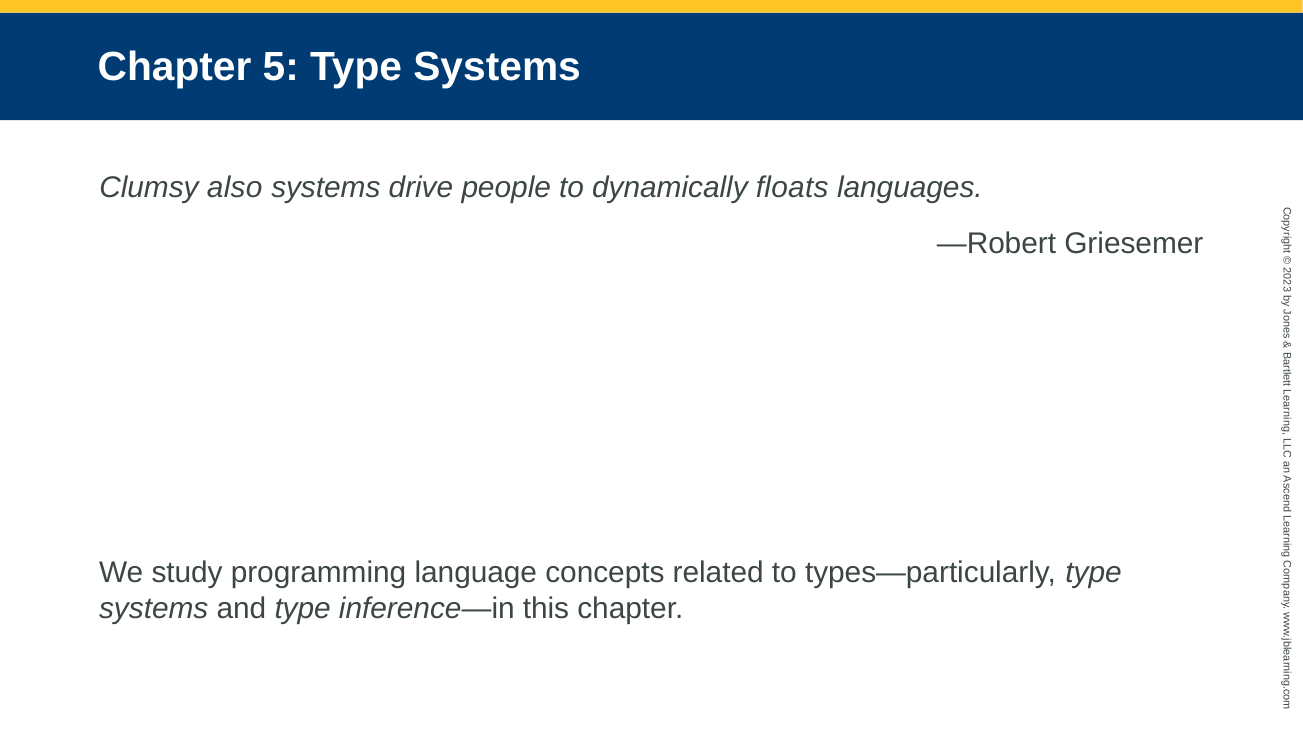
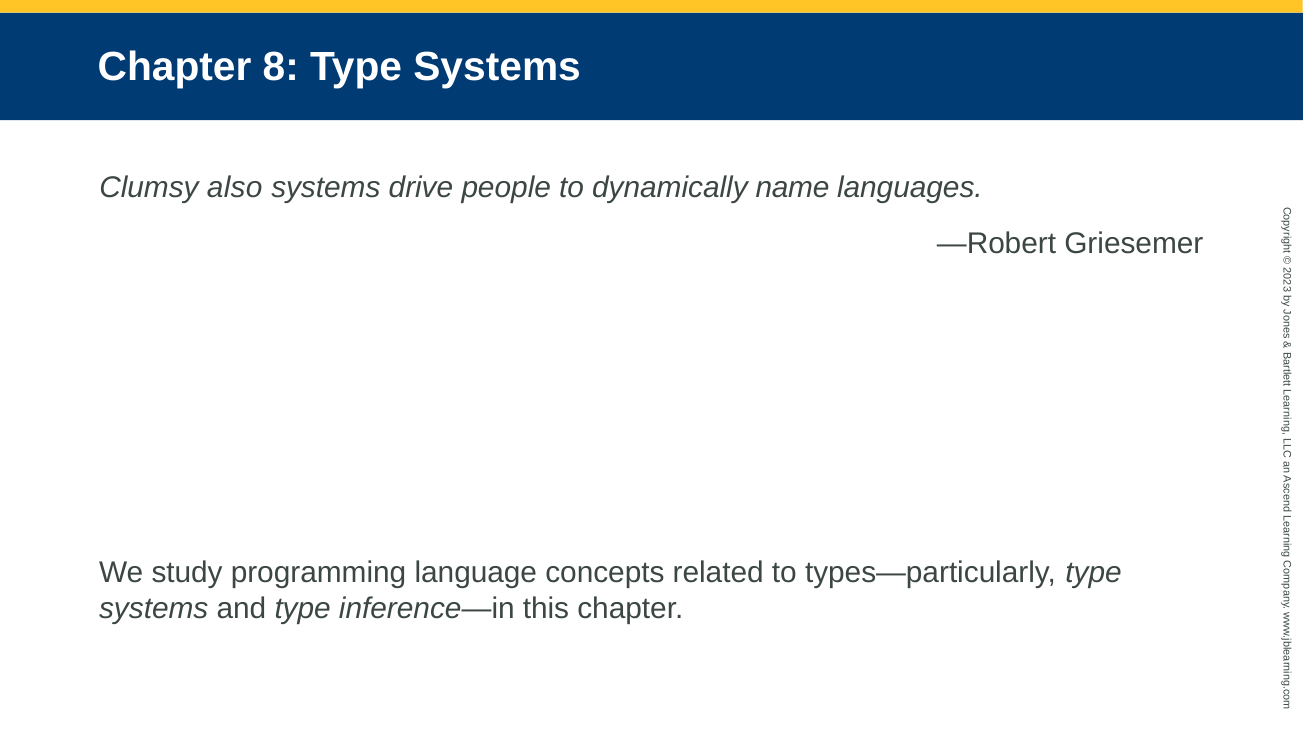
5: 5 -> 8
floats: floats -> name
